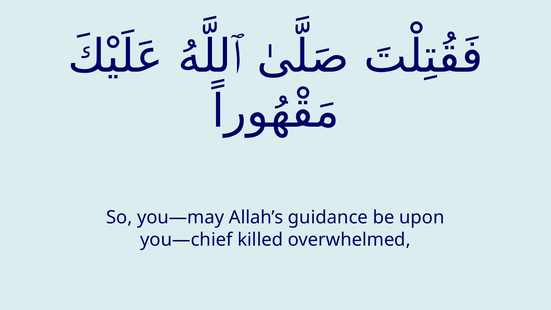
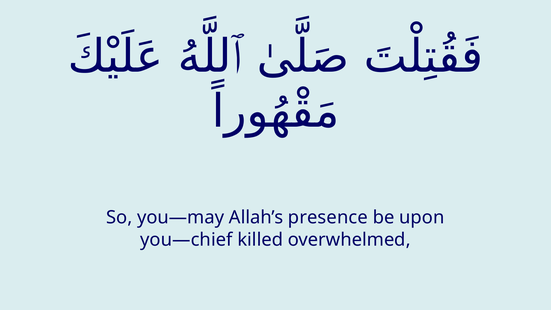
guidance: guidance -> presence
